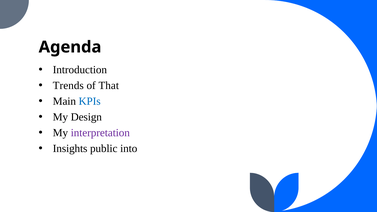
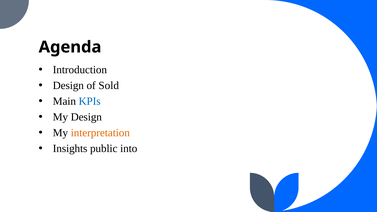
Trends at (68, 85): Trends -> Design
That: That -> Sold
interpretation colour: purple -> orange
